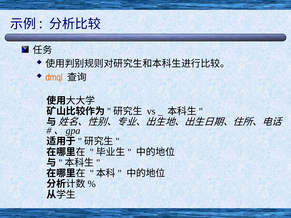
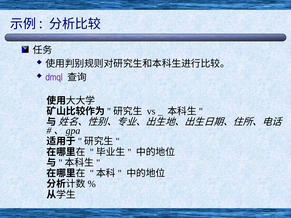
dmql colour: orange -> purple
